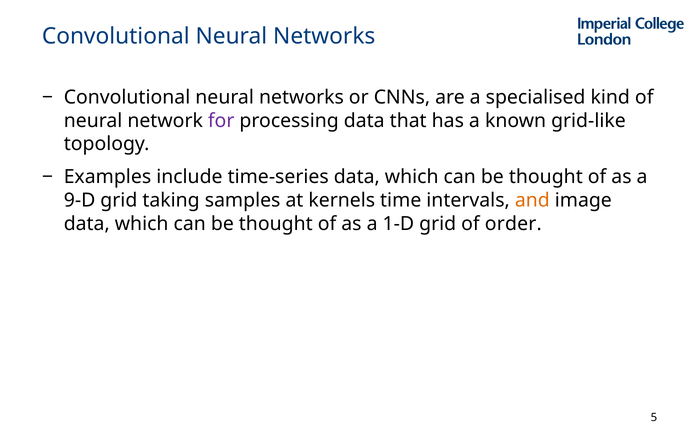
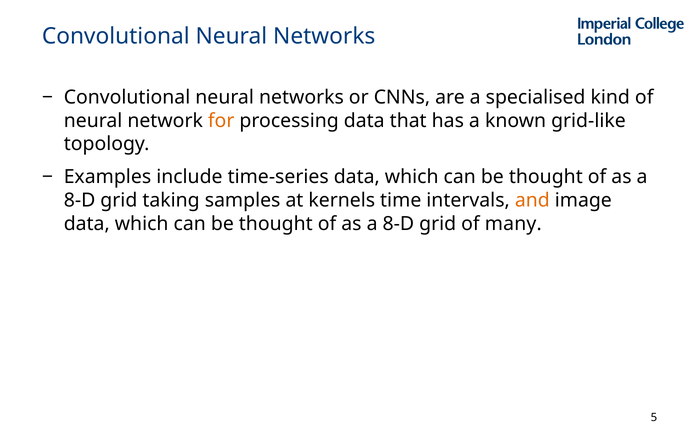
for colour: purple -> orange
9-D at (80, 200): 9-D -> 8-D
1-D at (398, 224): 1-D -> 8-D
order: order -> many
